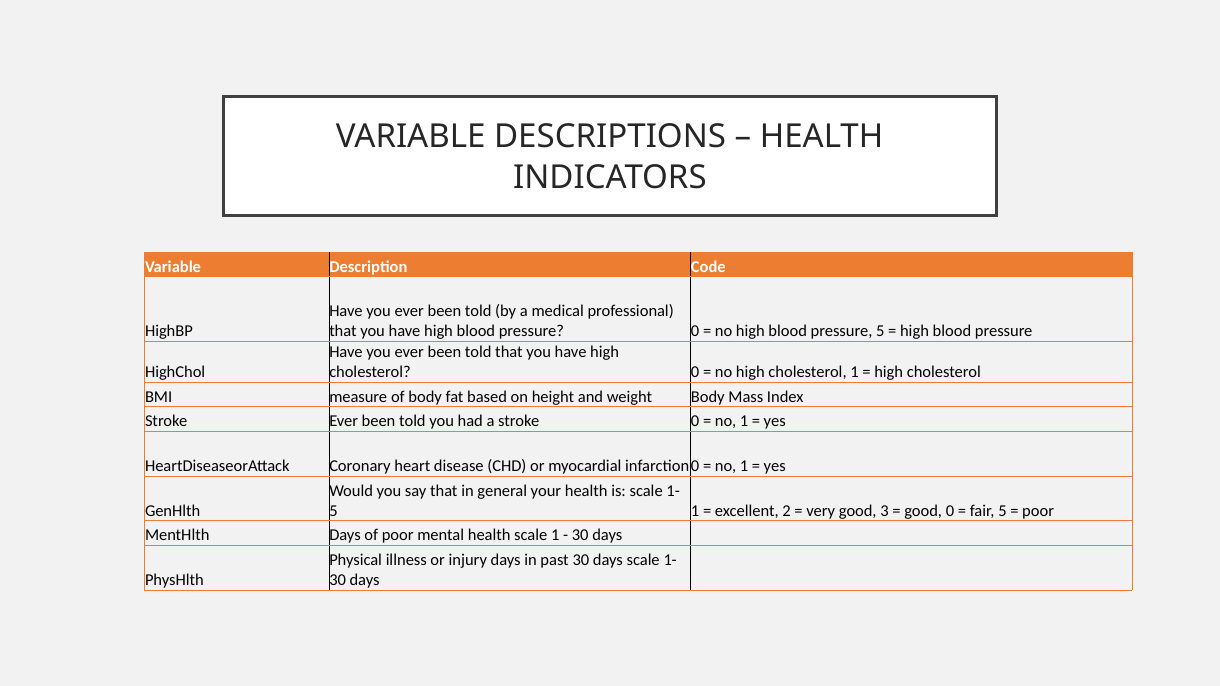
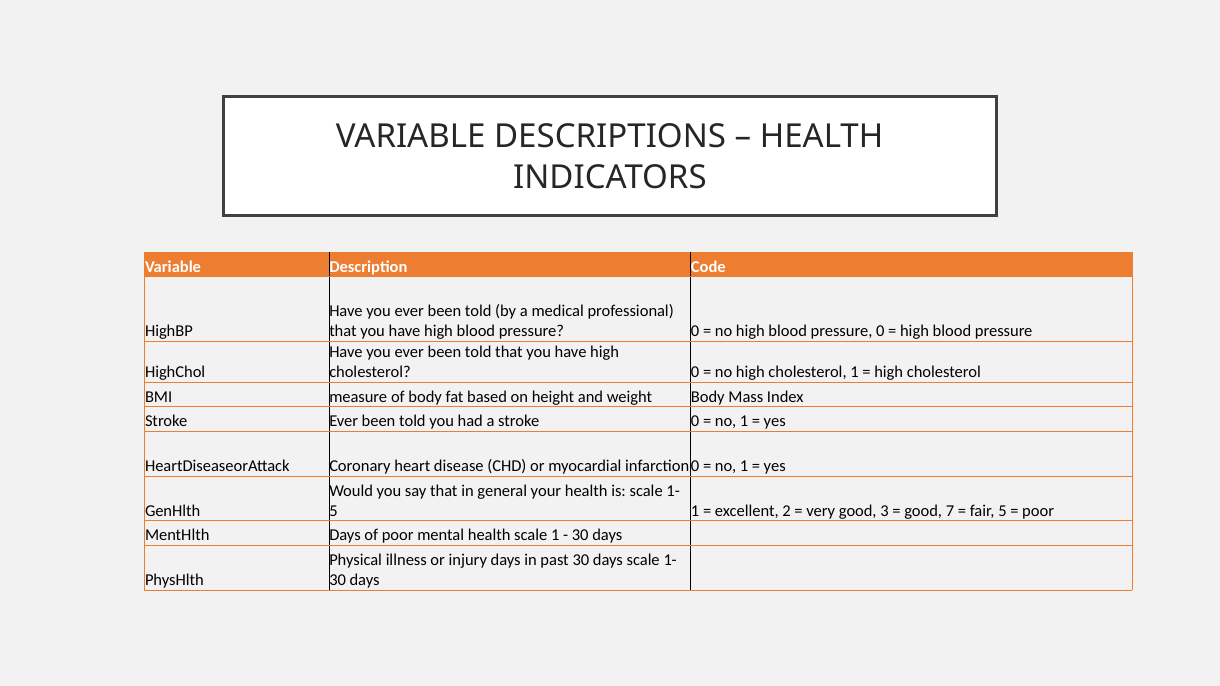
5 at (880, 332): 5 -> 0
good 0: 0 -> 7
